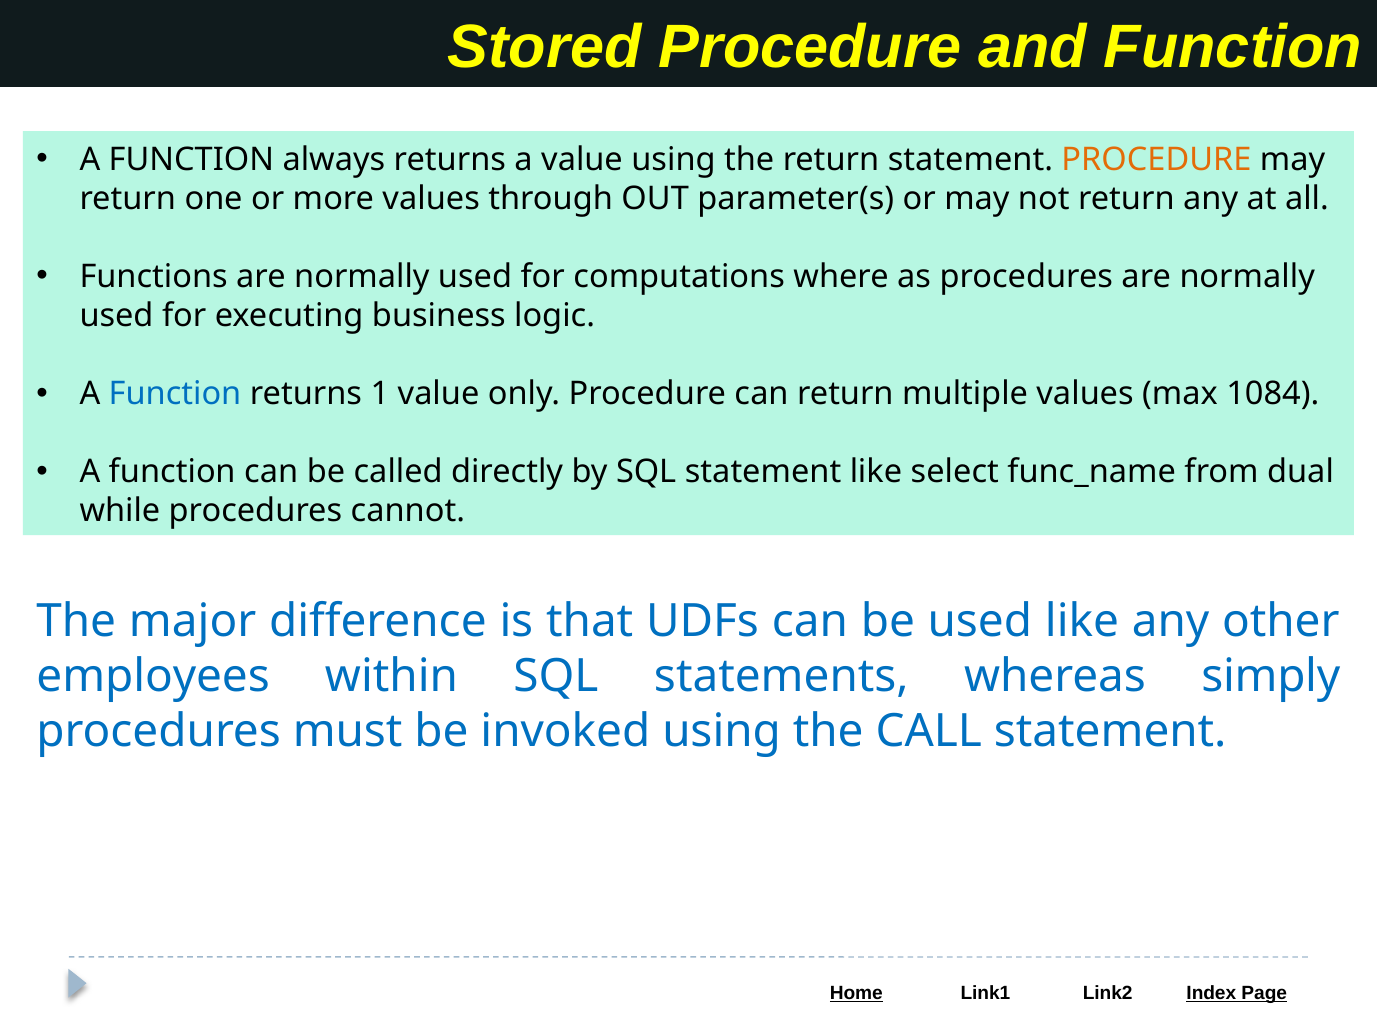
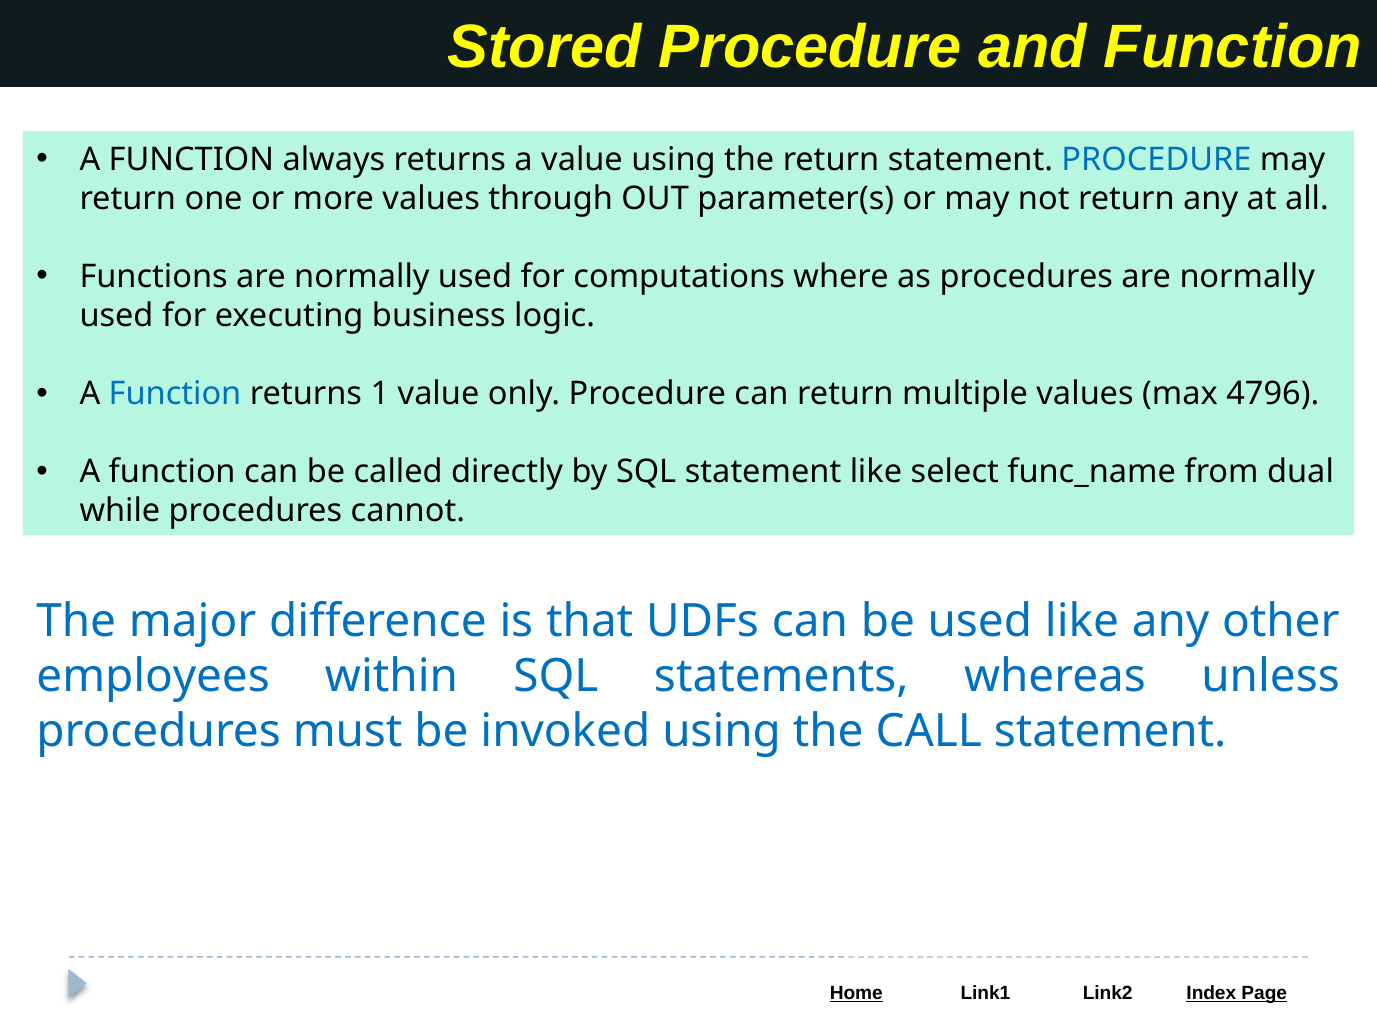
PROCEDURE at (1156, 160) colour: orange -> blue
1084: 1084 -> 4796
simply: simply -> unless
